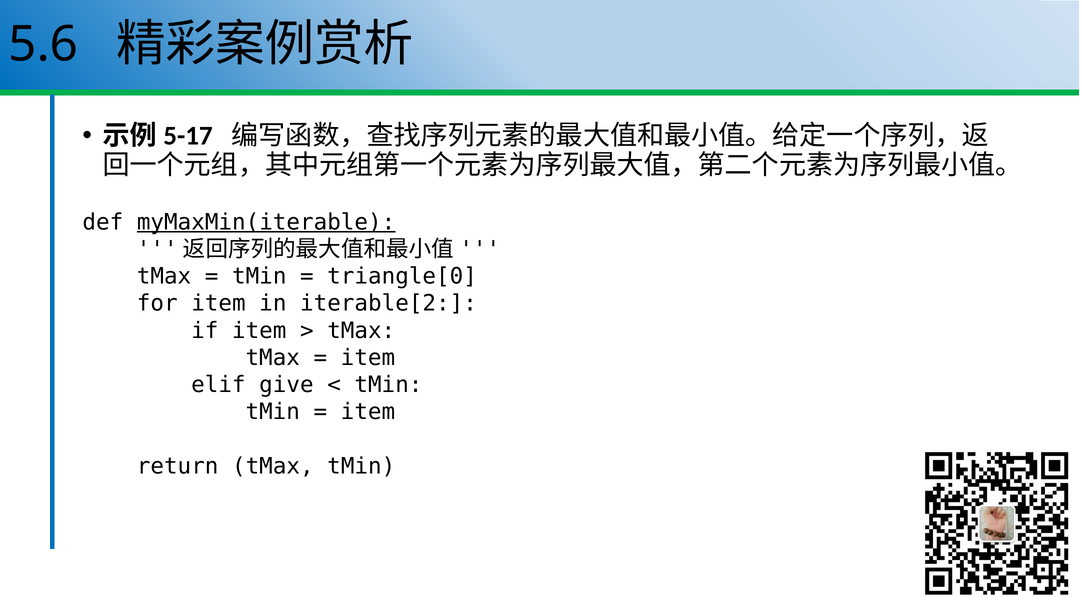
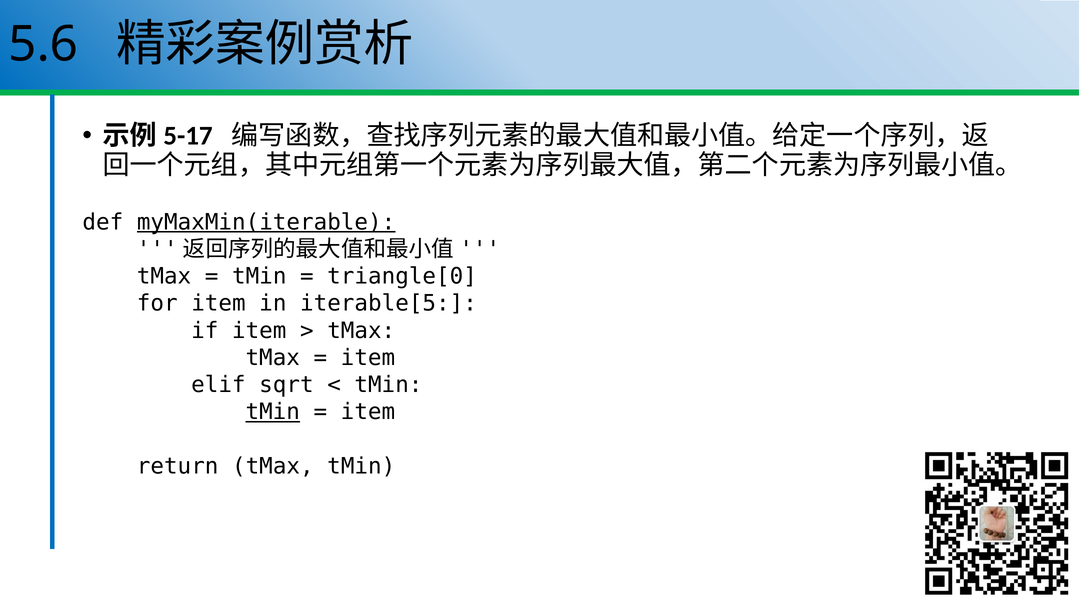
iterable[2: iterable[2 -> iterable[5
give: give -> sqrt
tMin at (273, 412) underline: none -> present
